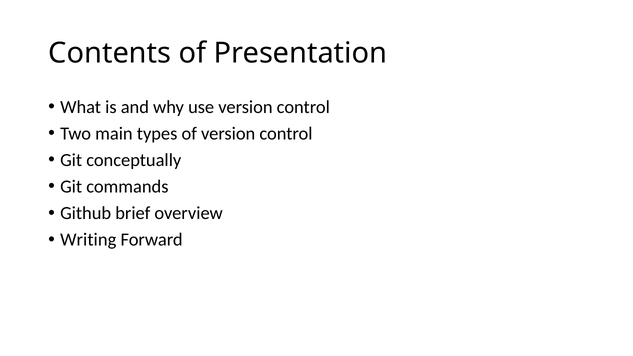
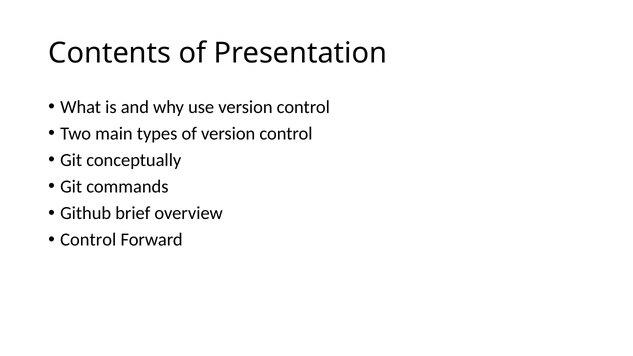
Writing at (88, 240): Writing -> Control
